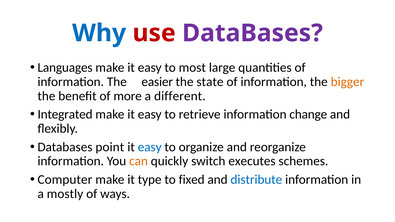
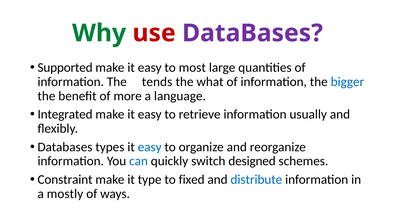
Why colour: blue -> green
Languages: Languages -> Supported
easier: easier -> tends
state: state -> what
bigger colour: orange -> blue
different: different -> language
change: change -> usually
point: point -> types
can colour: orange -> blue
executes: executes -> designed
Computer: Computer -> Constraint
